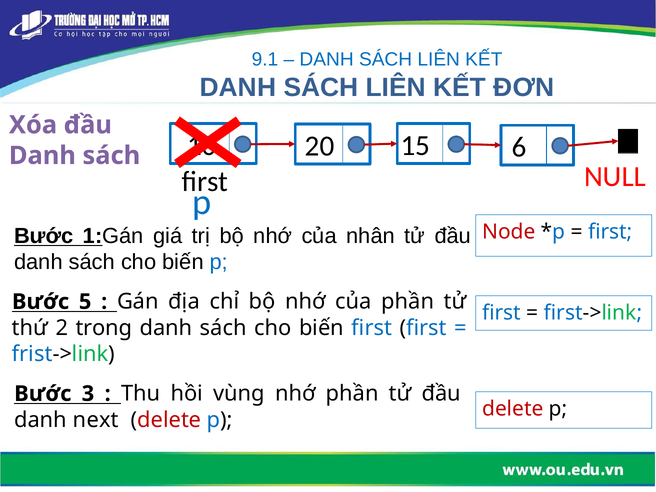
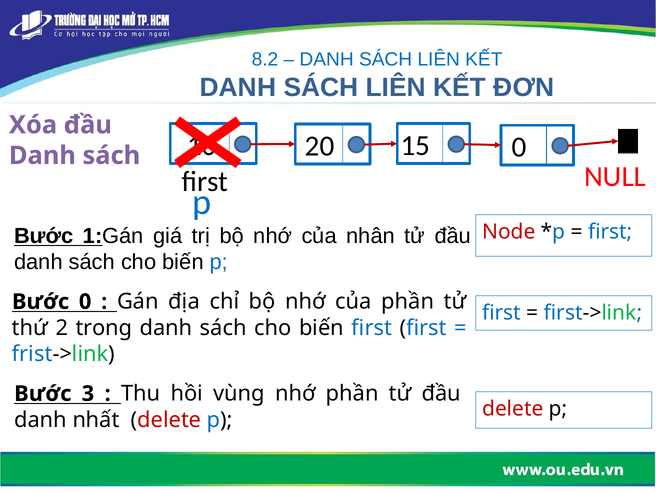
9.1: 9.1 -> 8.2
15 6: 6 -> 0
Bước 5: 5 -> 0
next: next -> nhất
